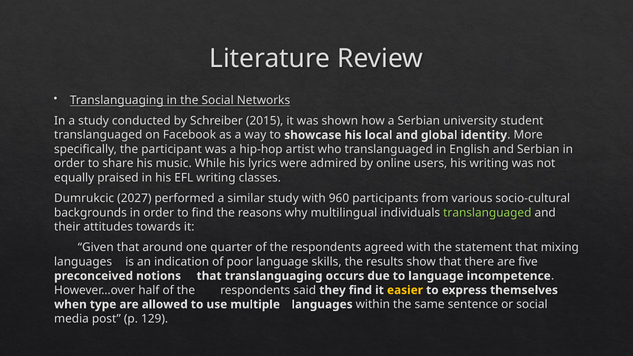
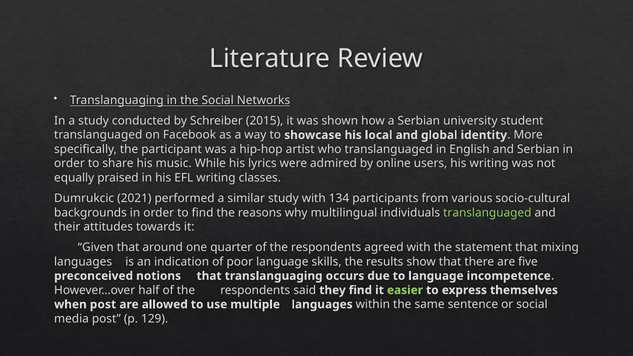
2027: 2027 -> 2021
960: 960 -> 134
easier colour: yellow -> light green
when type: type -> post
